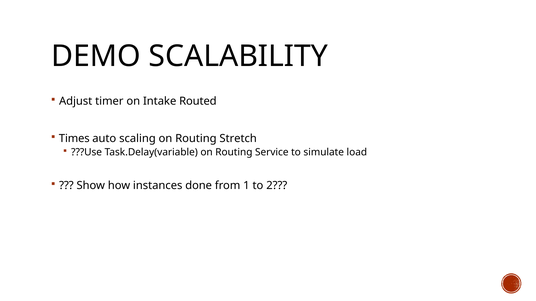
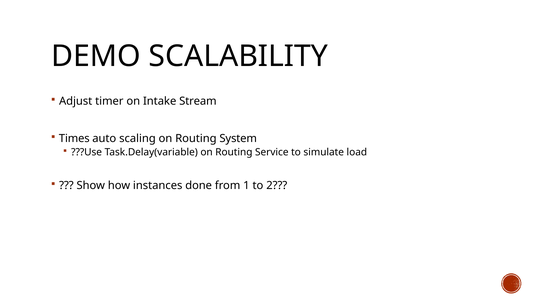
Routed: Routed -> Stream
Stretch: Stretch -> System
